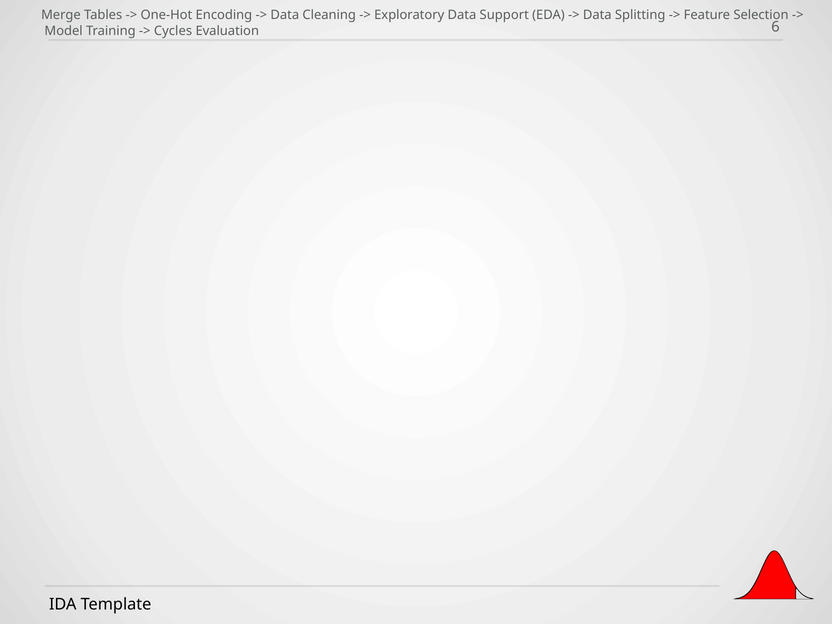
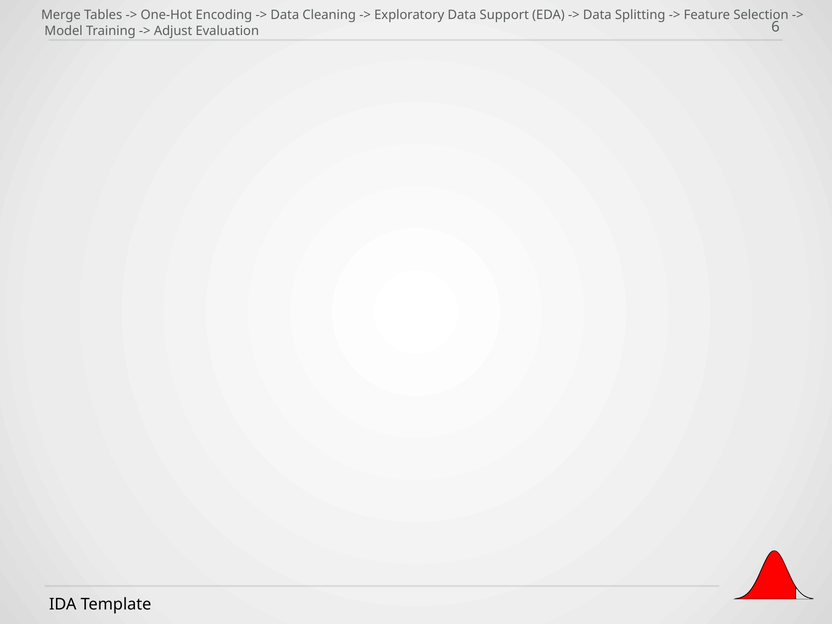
Cycles: Cycles -> Adjust
